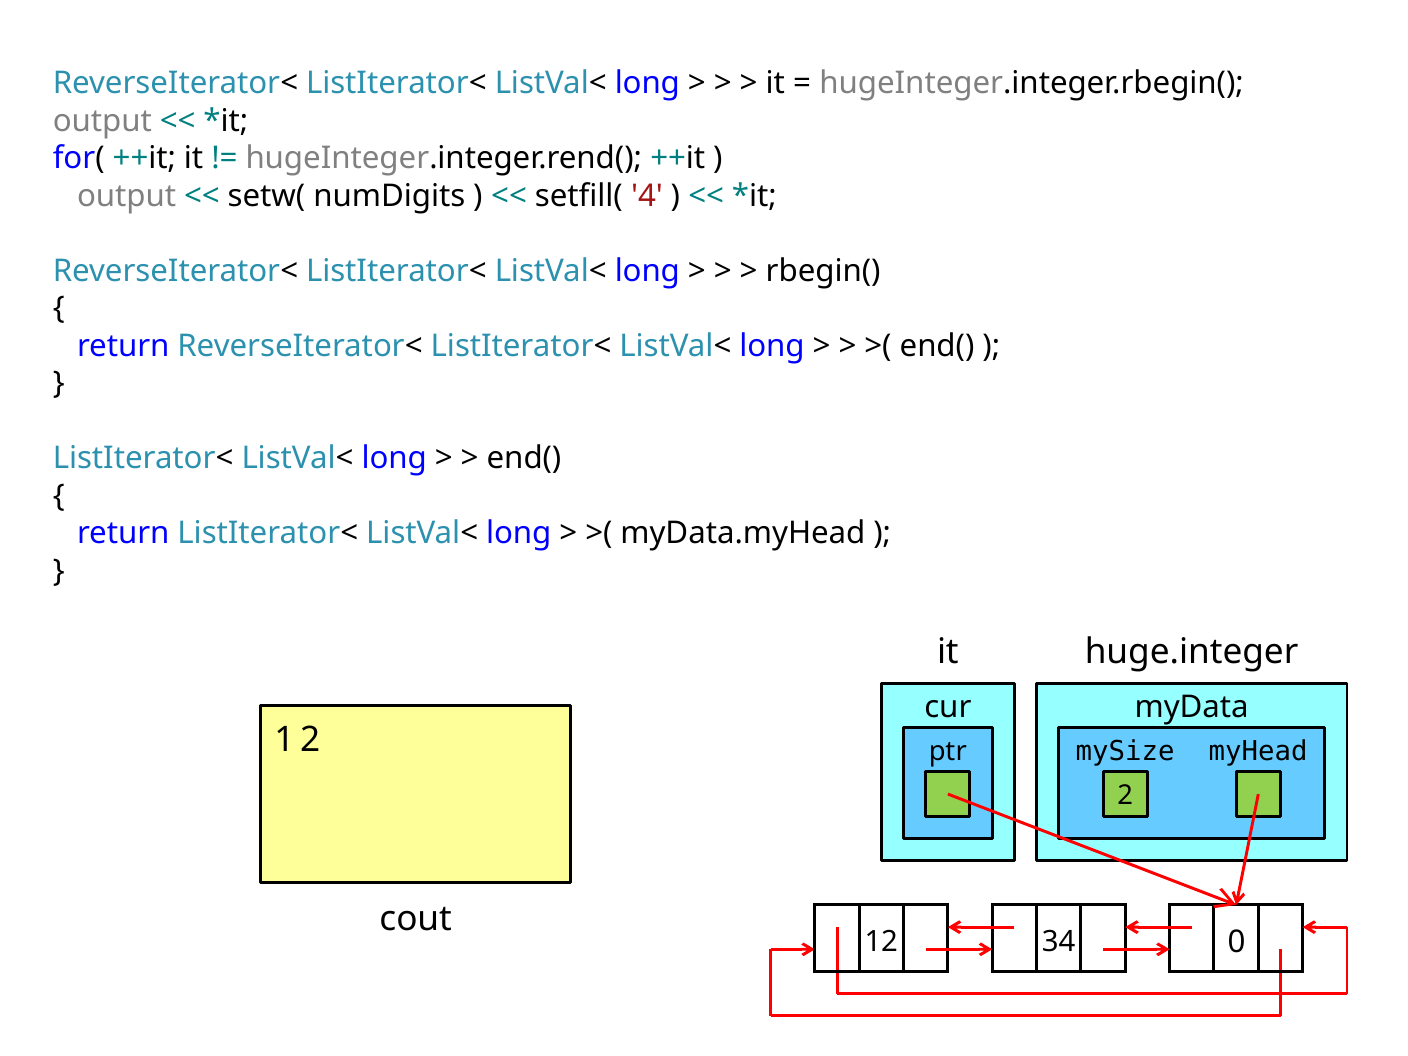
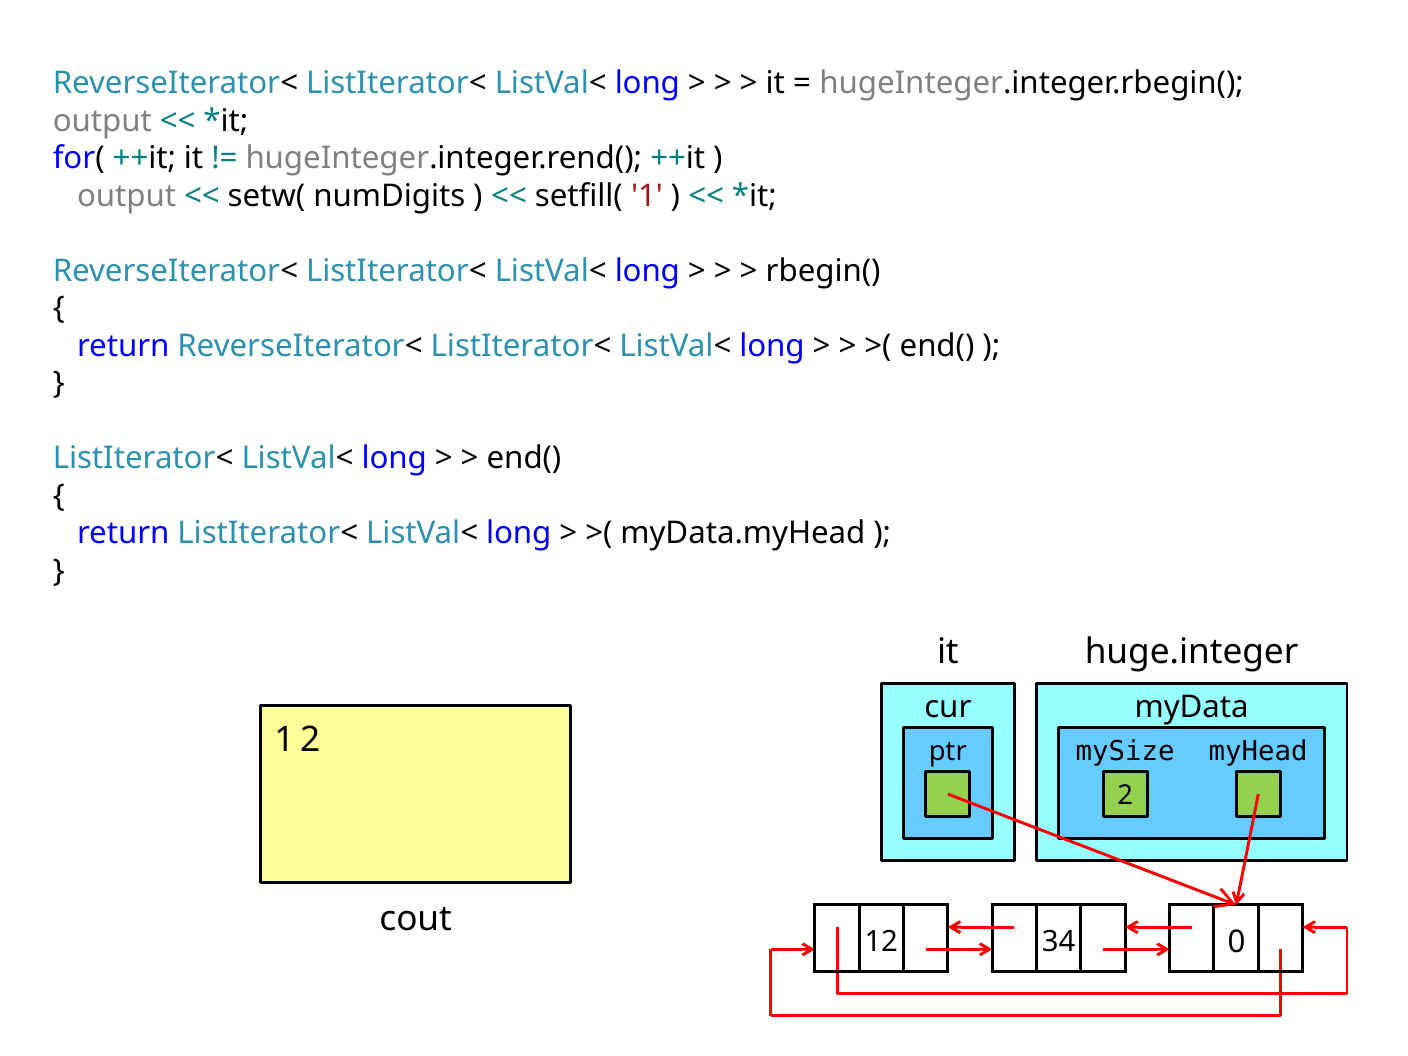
4: 4 -> 1
